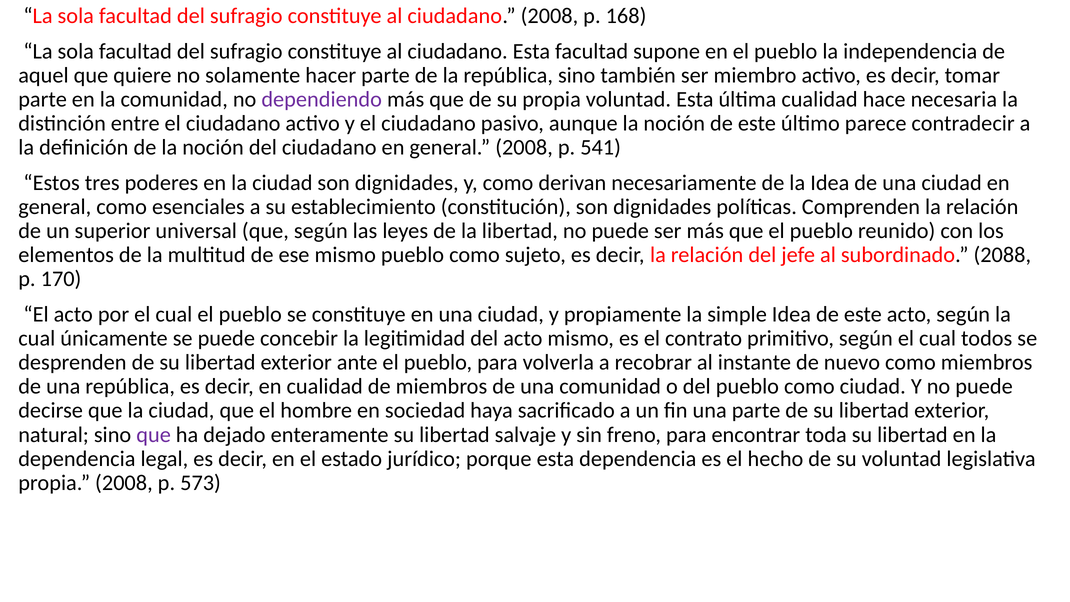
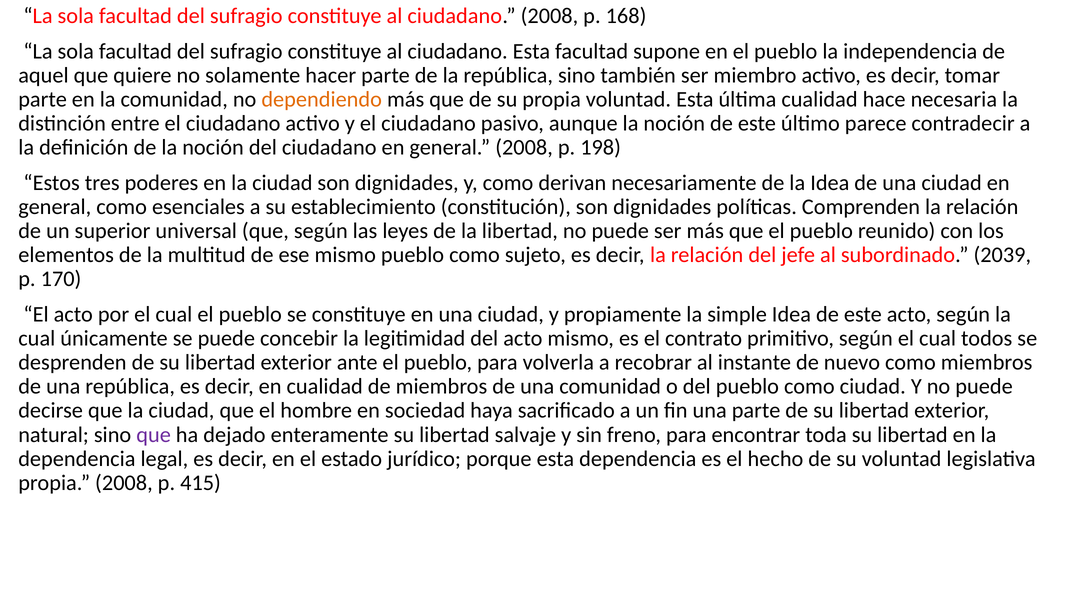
dependiendo colour: purple -> orange
541: 541 -> 198
2088: 2088 -> 2039
573: 573 -> 415
